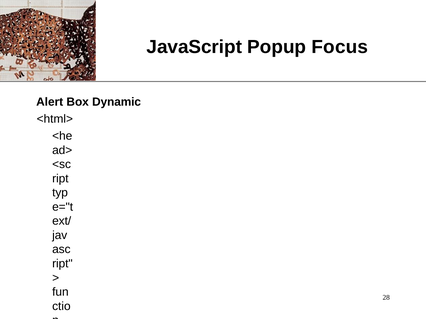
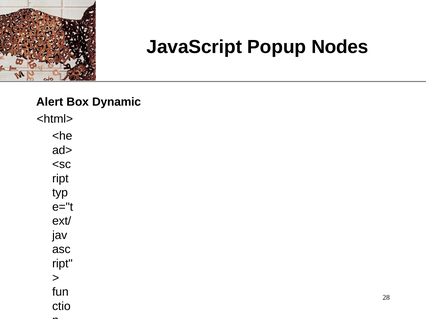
Focus: Focus -> Nodes
